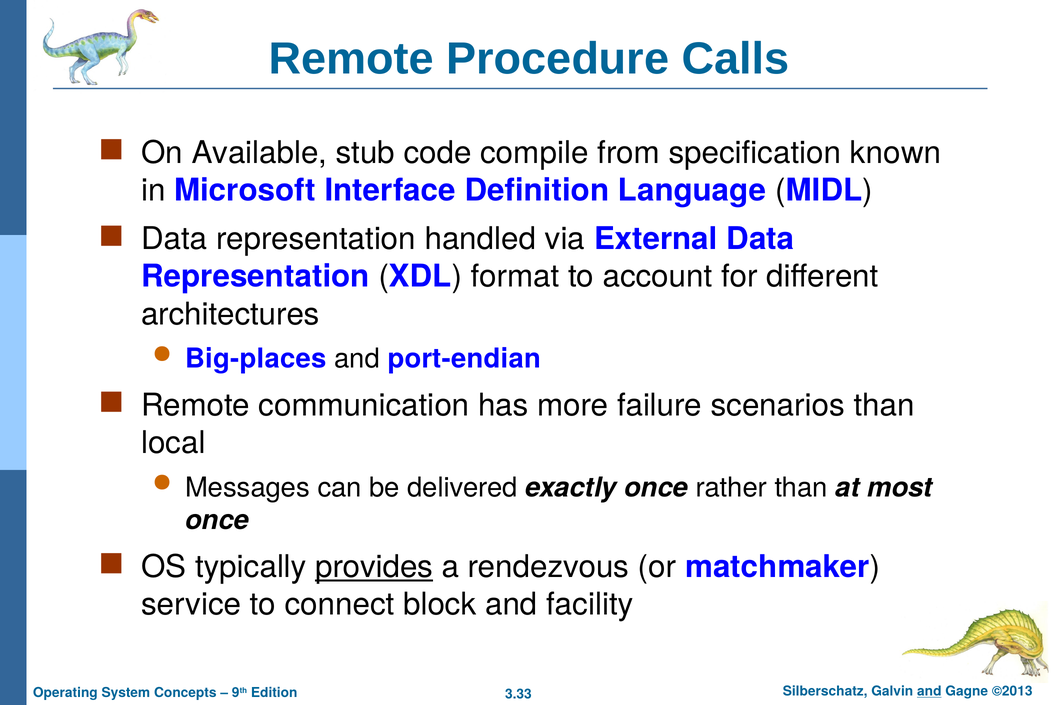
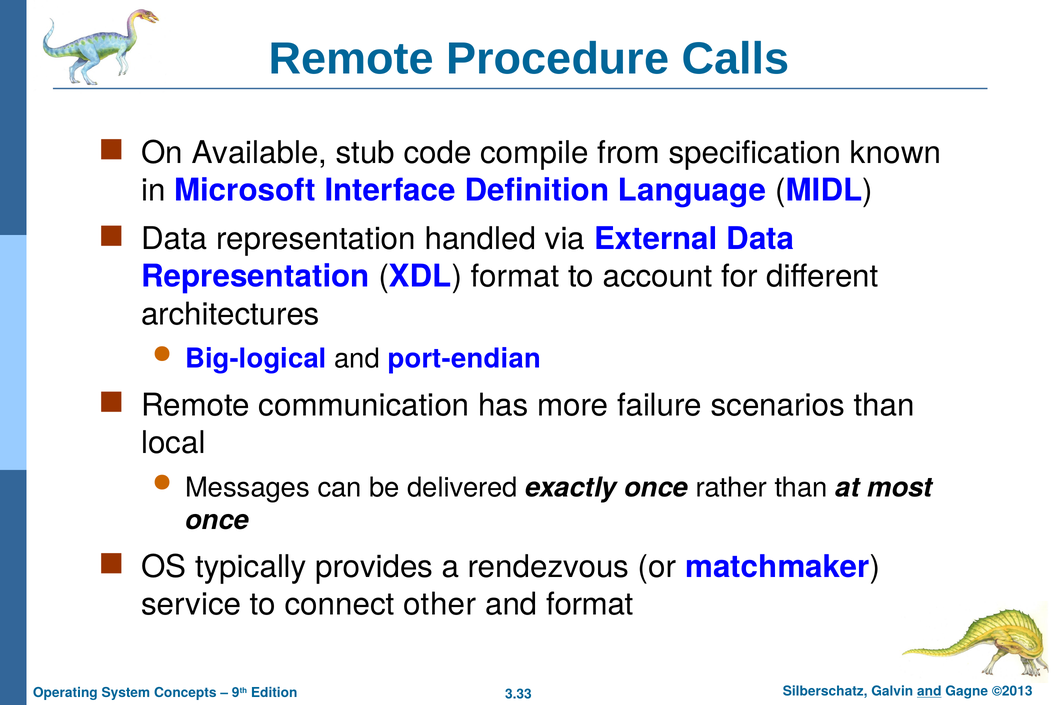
Big-places: Big-places -> Big-logical
provides underline: present -> none
block: block -> other
and facility: facility -> format
